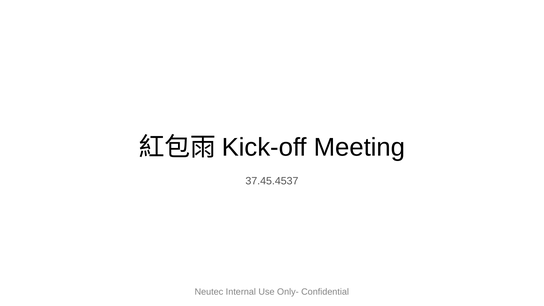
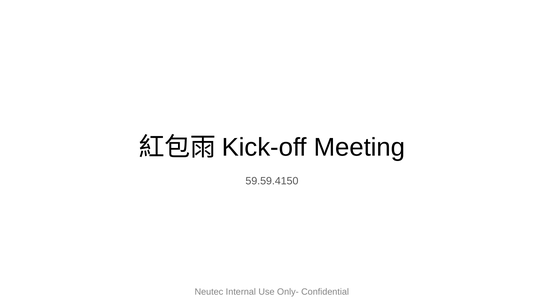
37.45.4537: 37.45.4537 -> 59.59.4150
